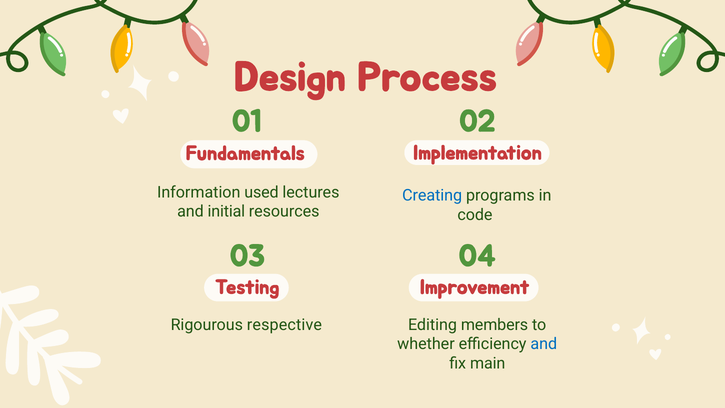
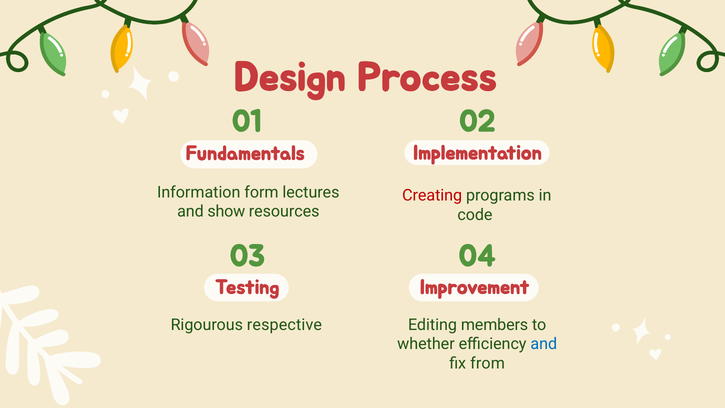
used: used -> form
Creating colour: blue -> red
initial: initial -> show
main: main -> from
